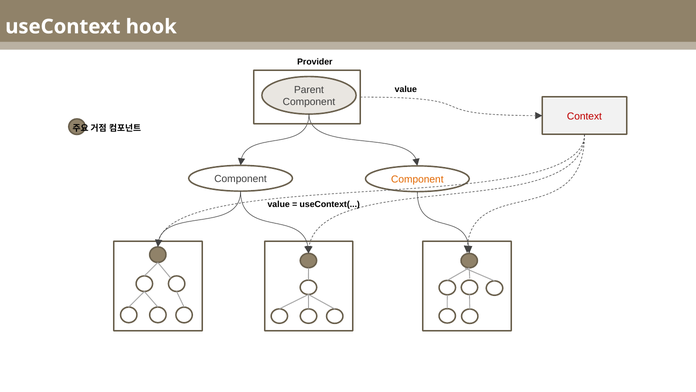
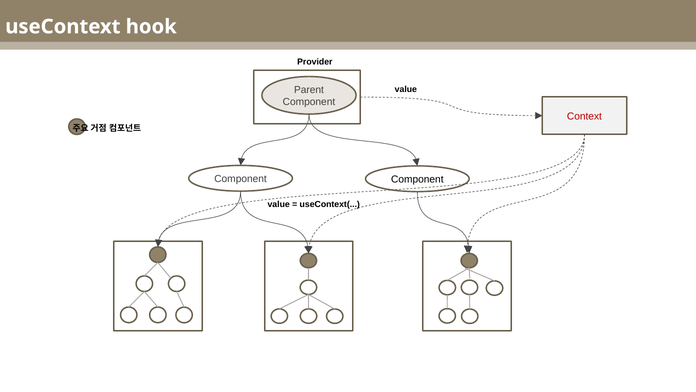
Component at (417, 179) colour: orange -> black
